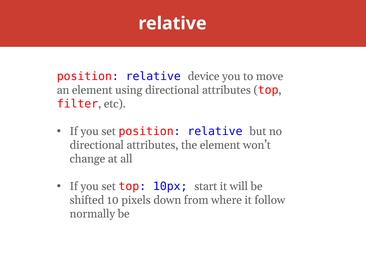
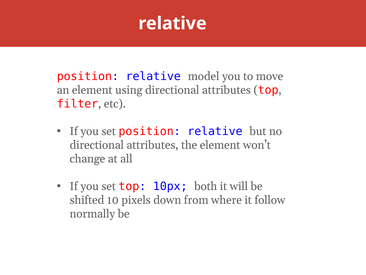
device: device -> model
start: start -> both
